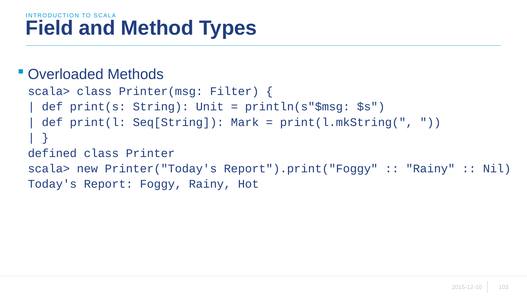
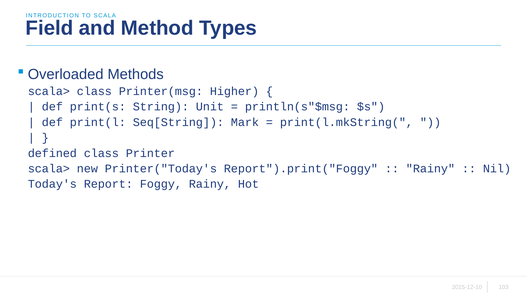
Filter: Filter -> Higher
